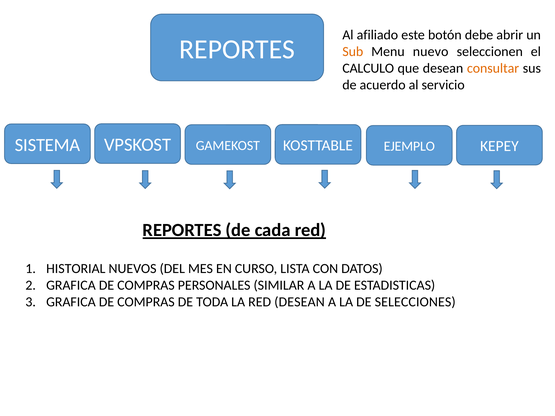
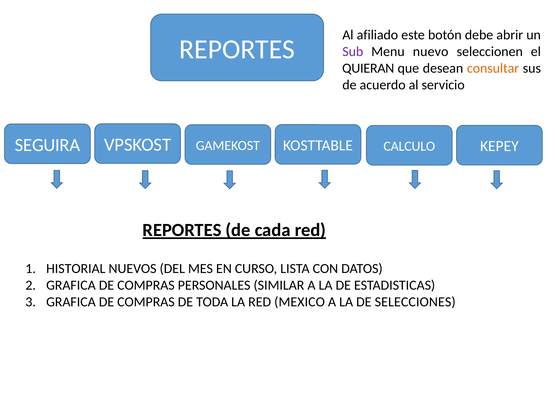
Sub colour: orange -> purple
CALCULO: CALCULO -> QUIERAN
SISTEMA: SISTEMA -> SEGUIRA
EJEMPLO: EJEMPLO -> CALCULO
RED DESEAN: DESEAN -> MEXICO
